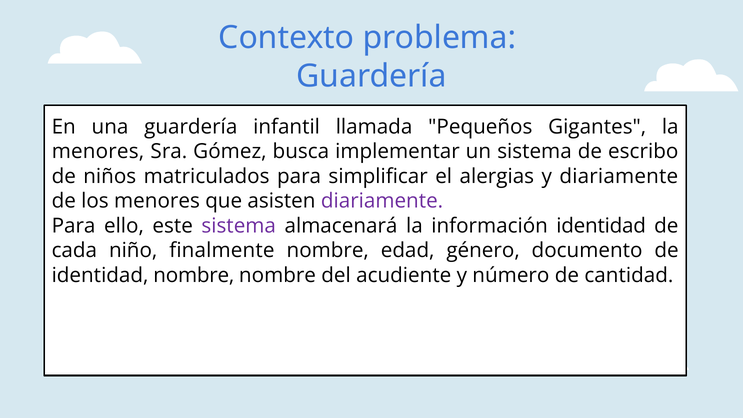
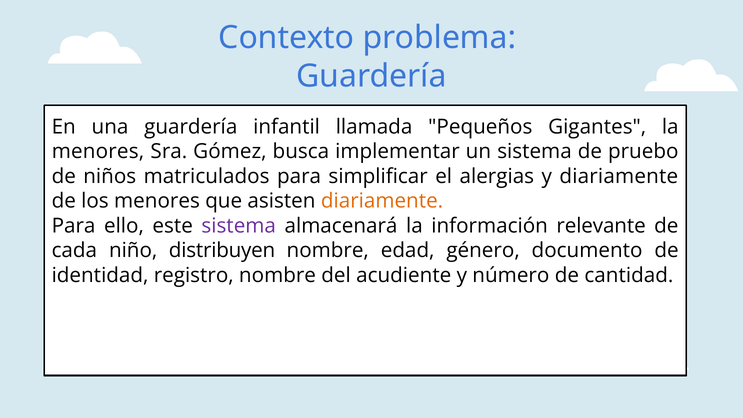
escribo: escribo -> pruebo
diariamente at (382, 201) colour: purple -> orange
información identidad: identidad -> relevante
finalmente: finalmente -> distribuyen
identidad nombre: nombre -> registro
